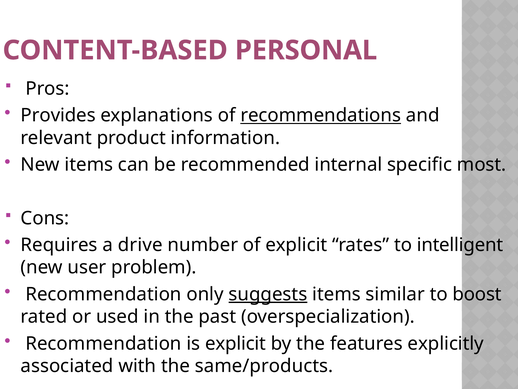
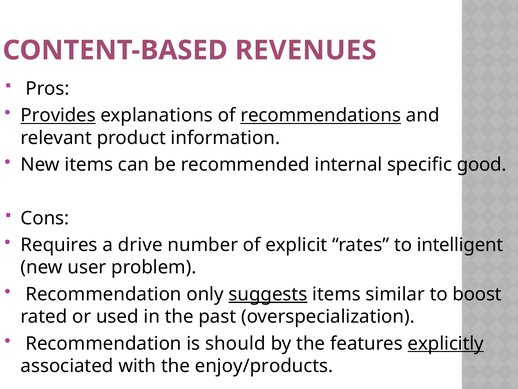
PERSONAL: PERSONAL -> REVENUES
Provides underline: none -> present
most: most -> good
is explicit: explicit -> should
explicitly underline: none -> present
same/products: same/products -> enjoy/products
